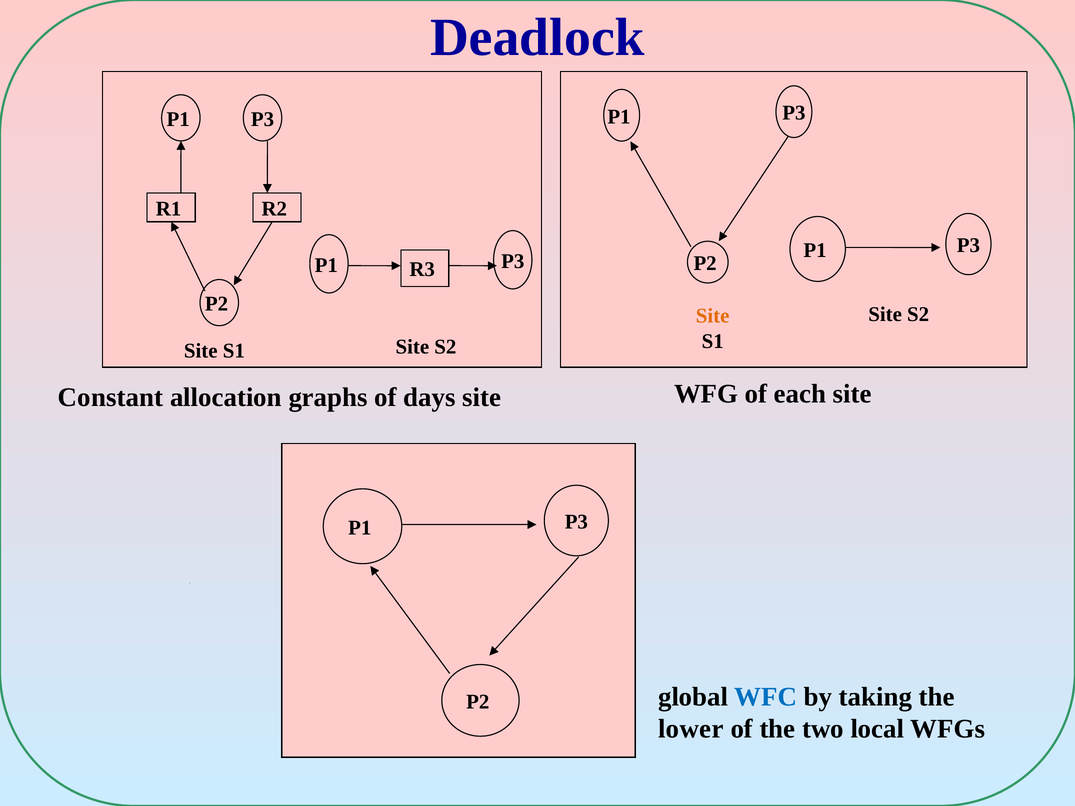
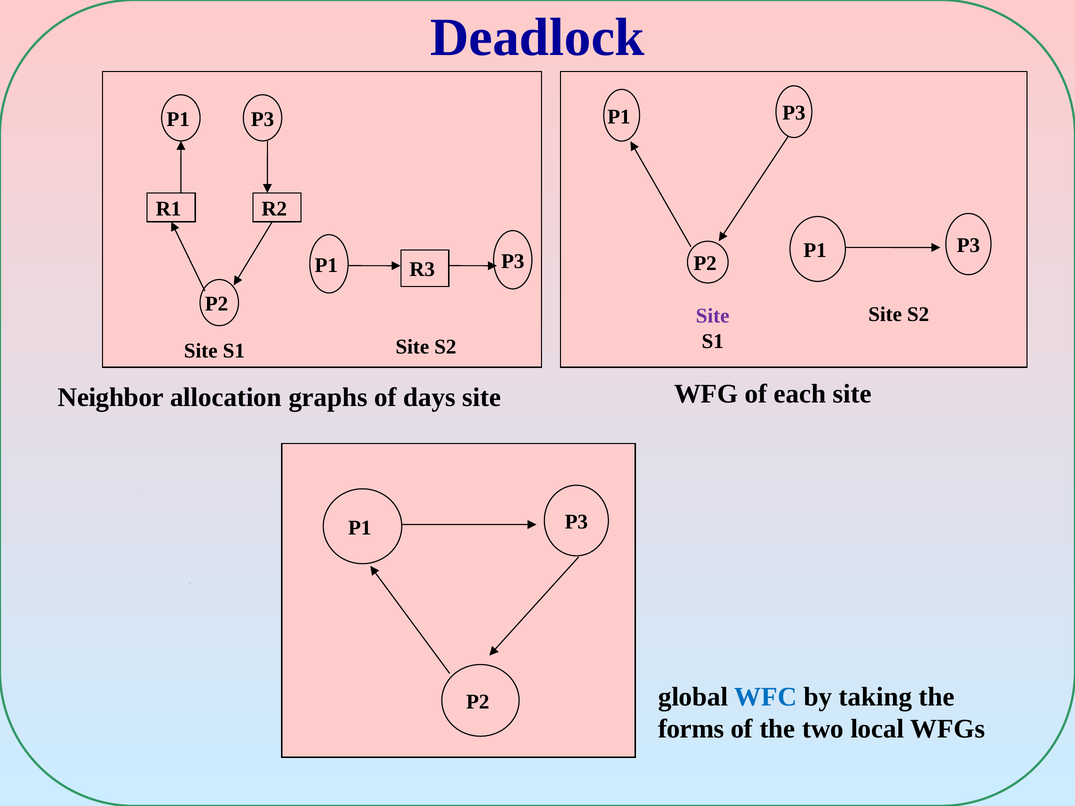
Site at (713, 316) colour: orange -> purple
Constant: Constant -> Neighbor
lower: lower -> forms
